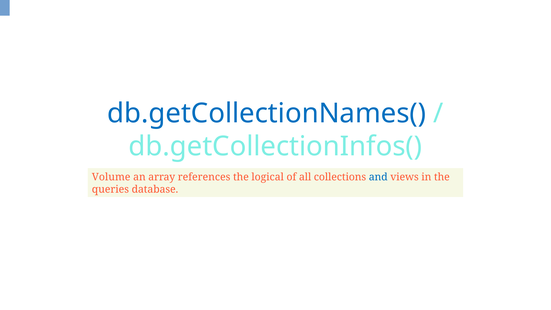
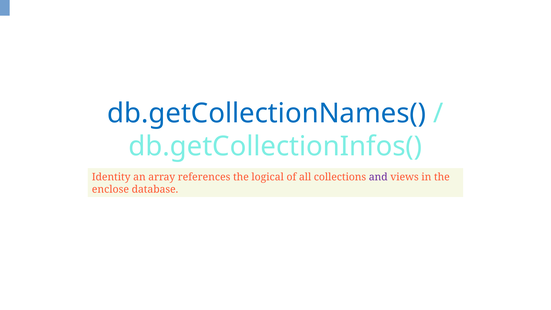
Volume: Volume -> Identity
and colour: blue -> purple
queries: queries -> enclose
